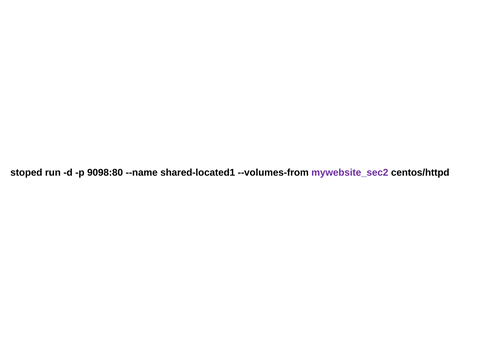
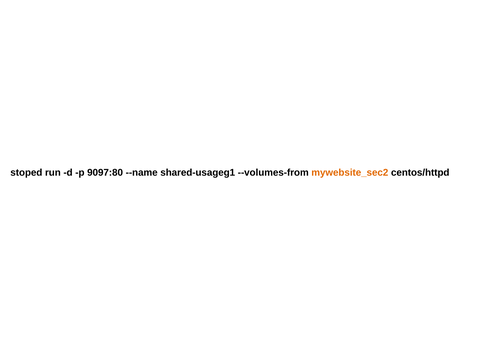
9098:80: 9098:80 -> 9097:80
shared-located1: shared-located1 -> shared-usageg1
mywebsite_sec2 colour: purple -> orange
